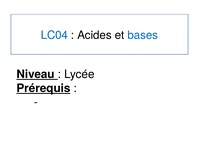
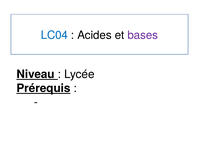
bases colour: blue -> purple
